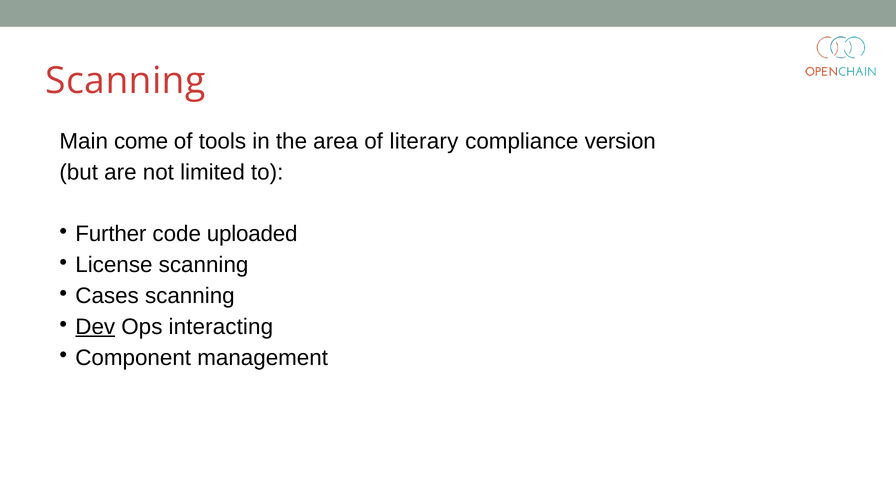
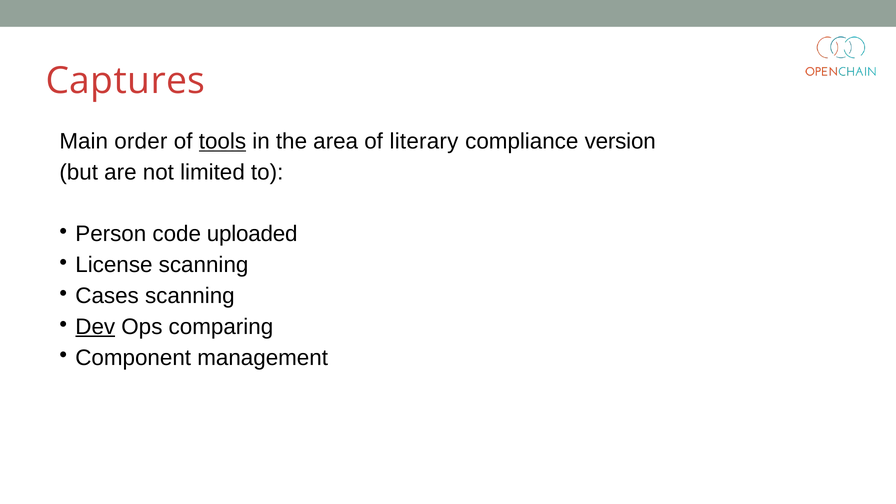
Scanning at (125, 81): Scanning -> Captures
come: come -> order
tools underline: none -> present
Further: Further -> Person
interacting: interacting -> comparing
